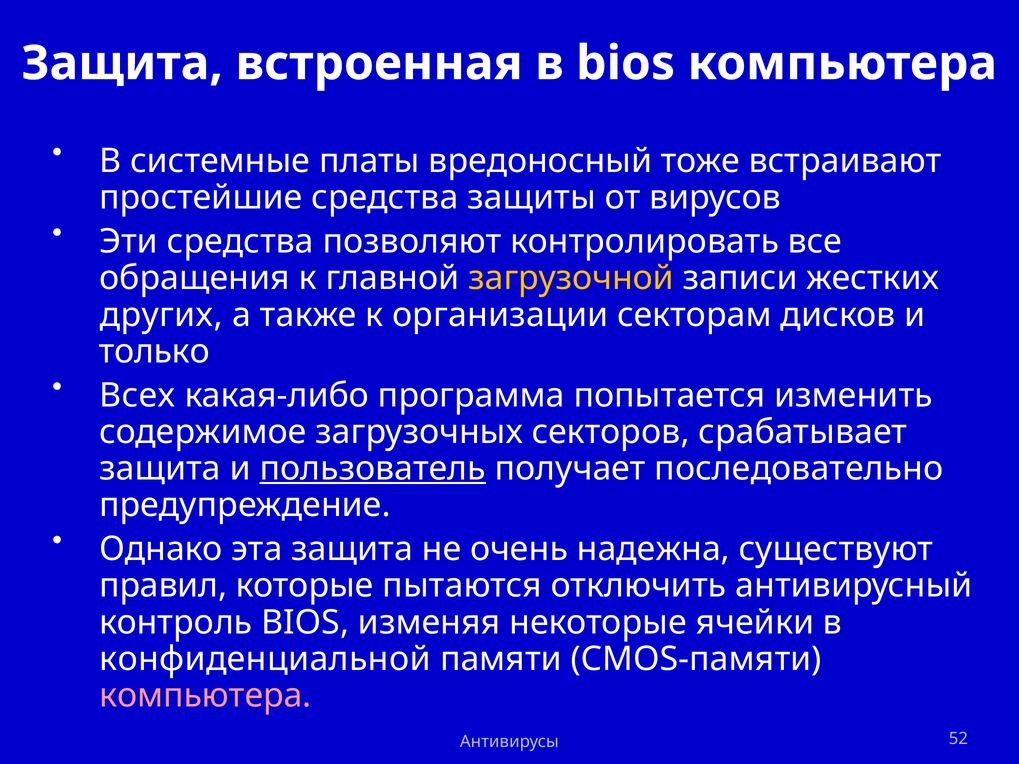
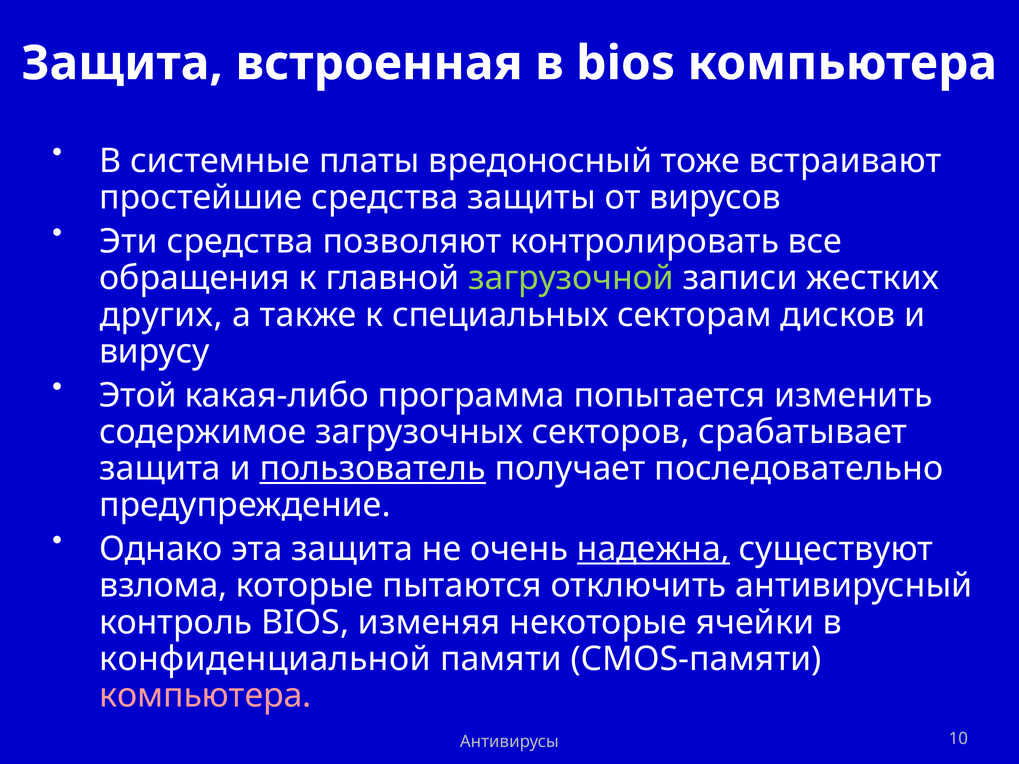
загрузочной colour: yellow -> light green
организации: организации -> специальных
только: только -> вирусу
Всех: Всех -> Этой
надежна underline: none -> present
правил: правил -> взлома
52: 52 -> 10
